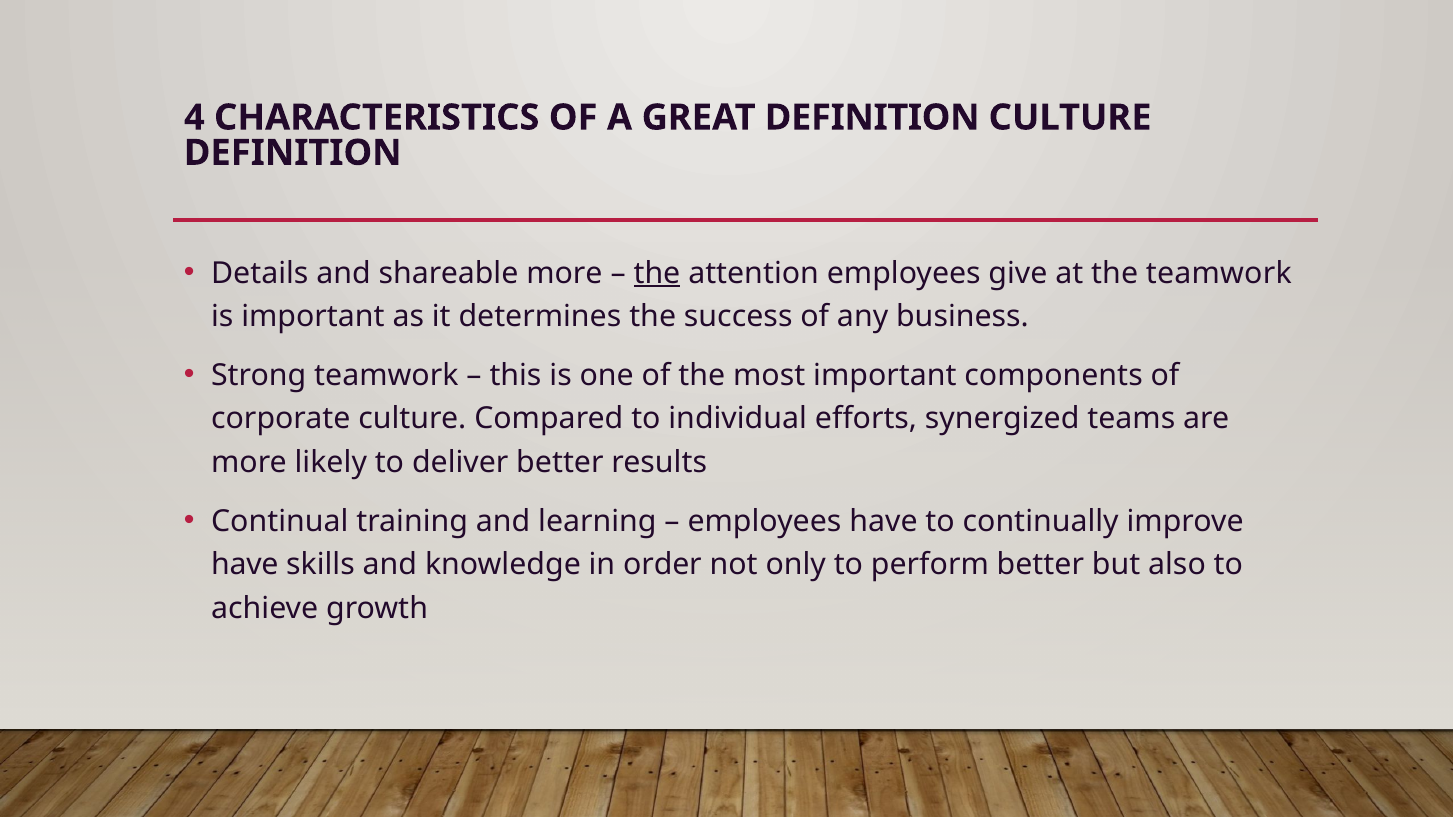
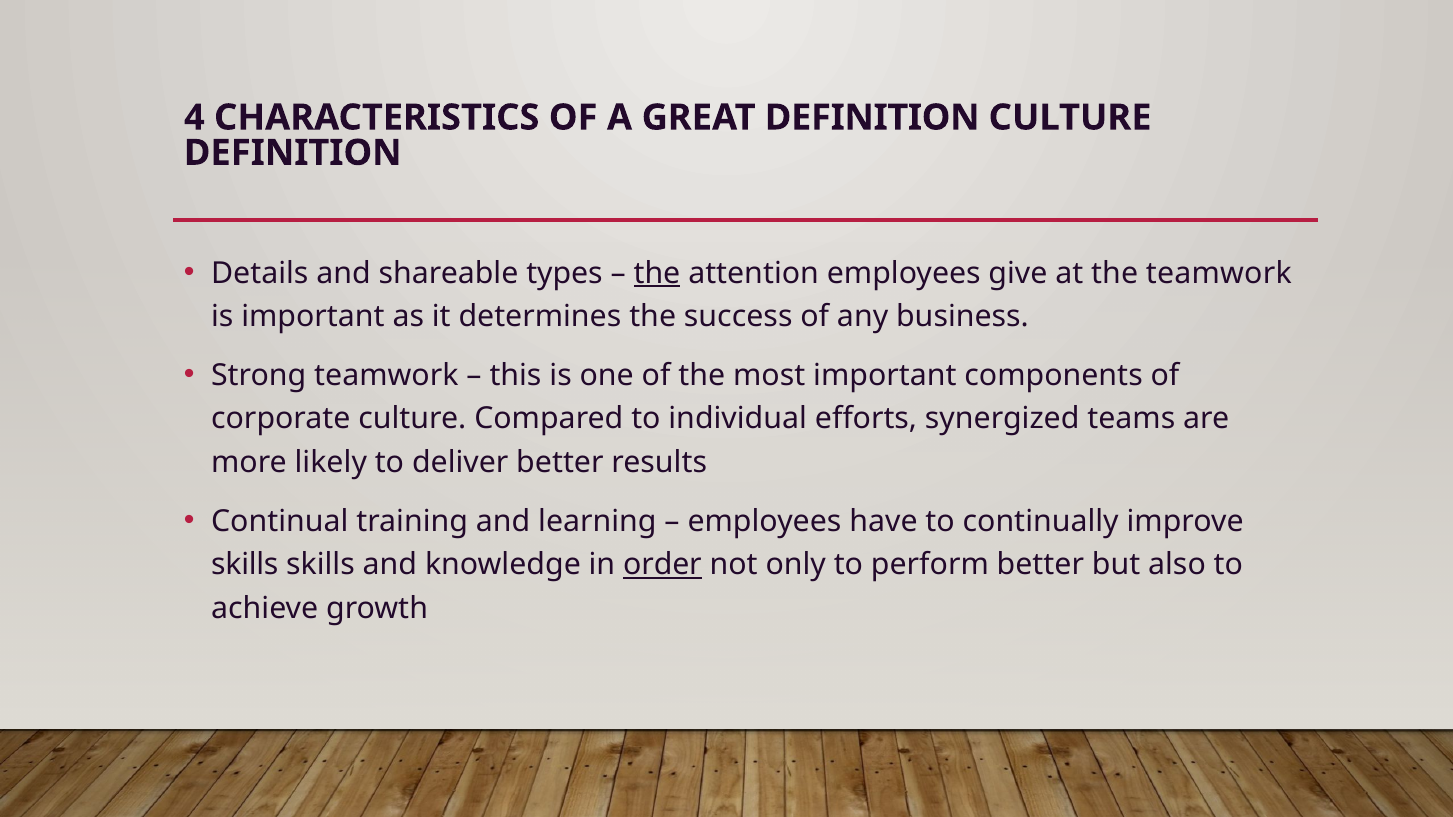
shareable more: more -> types
have at (245, 565): have -> skills
order underline: none -> present
